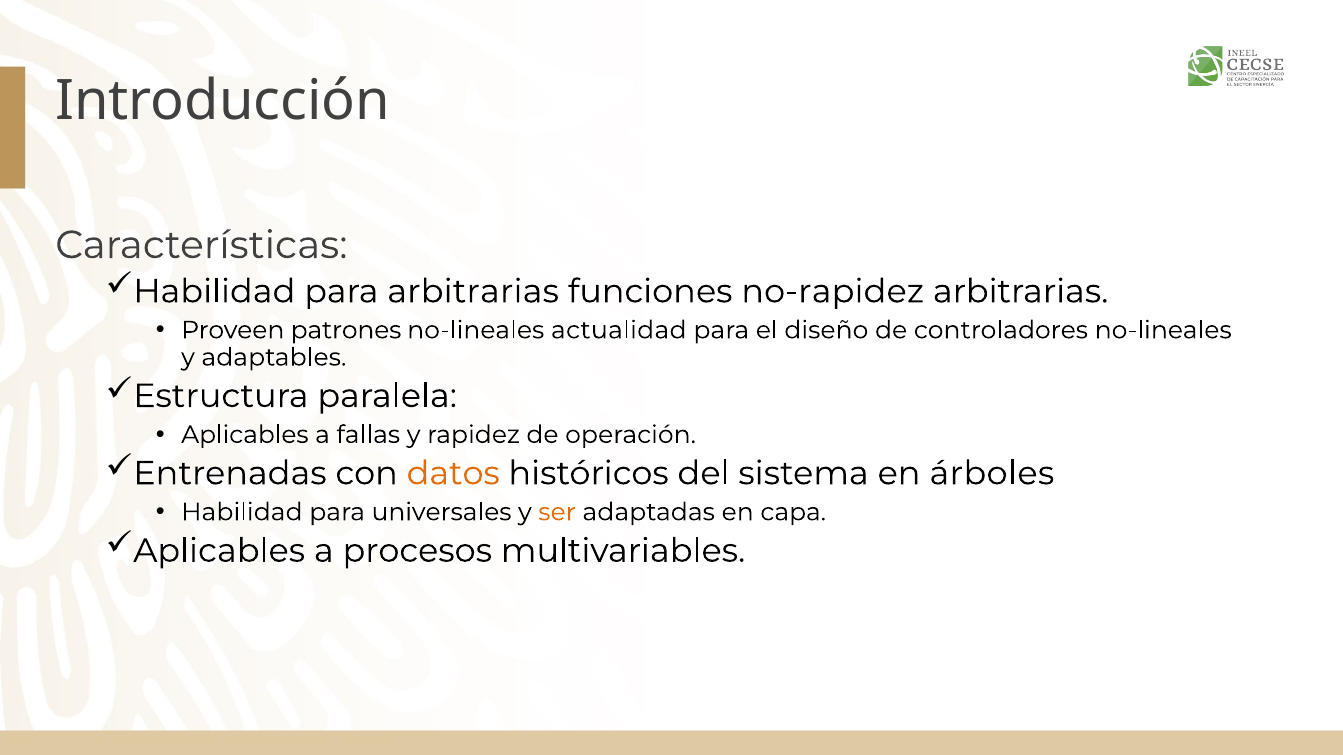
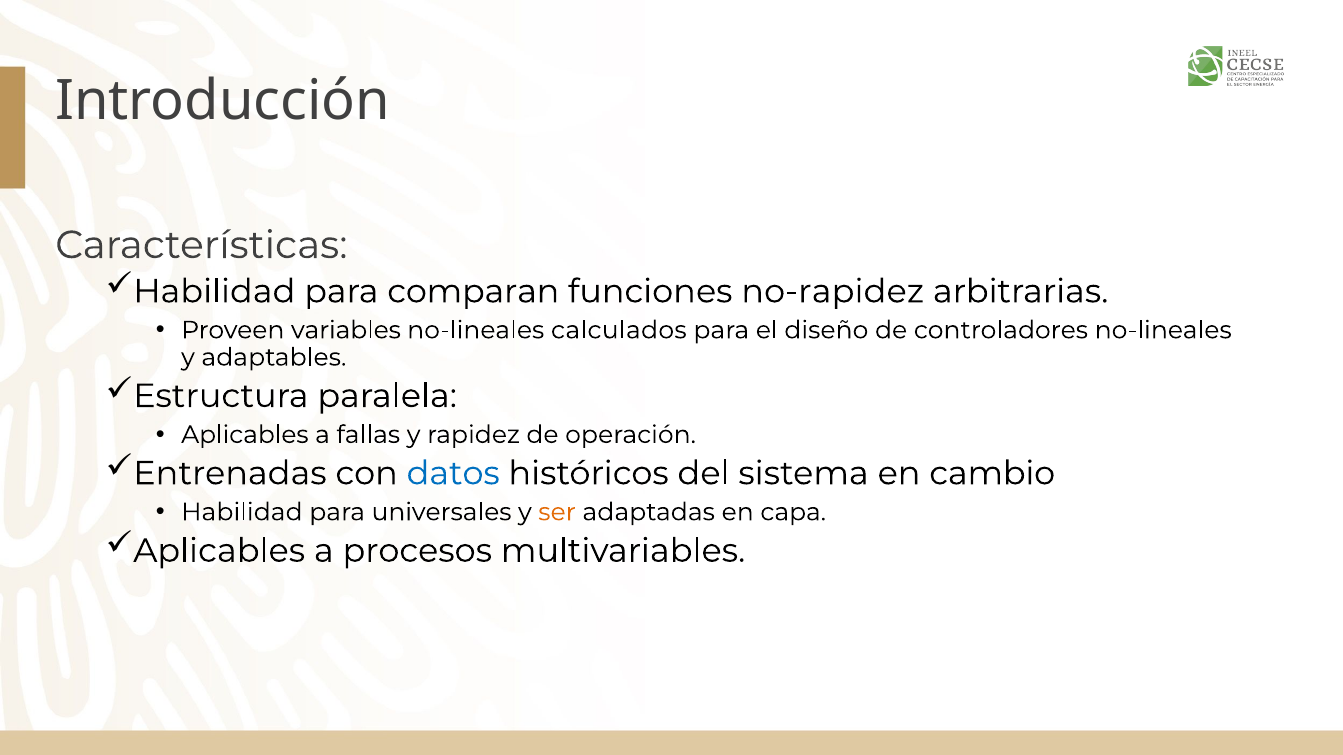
para arbitrarias: arbitrarias -> comparan
patrones: patrones -> variables
actualidad: actualidad -> calculados
datos colour: orange -> blue
árboles: árboles -> cambio
